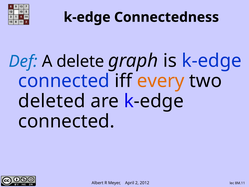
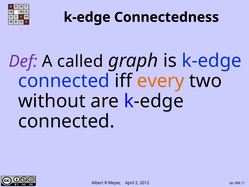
Def colour: blue -> purple
delete: delete -> called
deleted: deleted -> without
